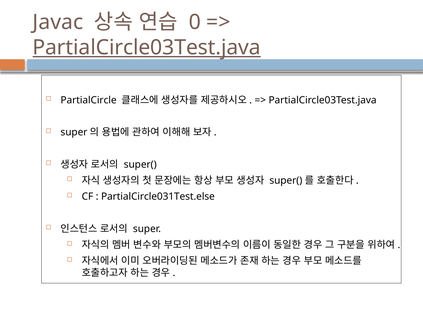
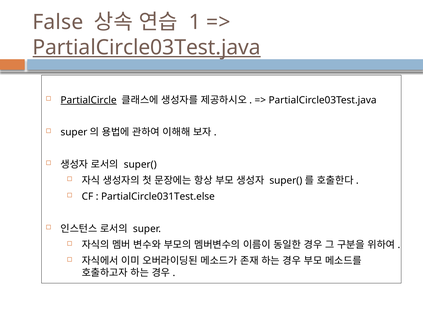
Javac: Javac -> False
0: 0 -> 1
PartialCircle underline: none -> present
